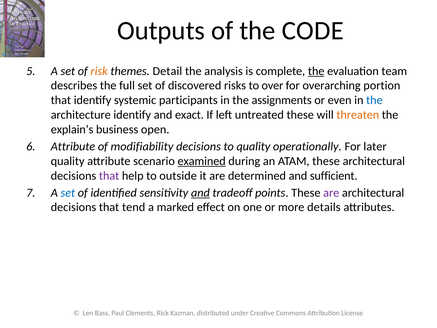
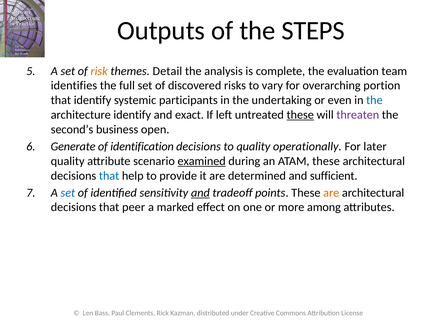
CODE: CODE -> STEPS
the at (316, 71) underline: present -> none
describes: describes -> identifies
over: over -> vary
assignments: assignments -> undertaking
these at (300, 115) underline: none -> present
threaten colour: orange -> purple
explain’s: explain’s -> second’s
Attribute at (73, 146): Attribute -> Generate
modifiability: modifiability -> identification
that at (109, 176) colour: purple -> blue
outside: outside -> provide
are at (331, 193) colour: purple -> orange
tend: tend -> peer
details: details -> among
